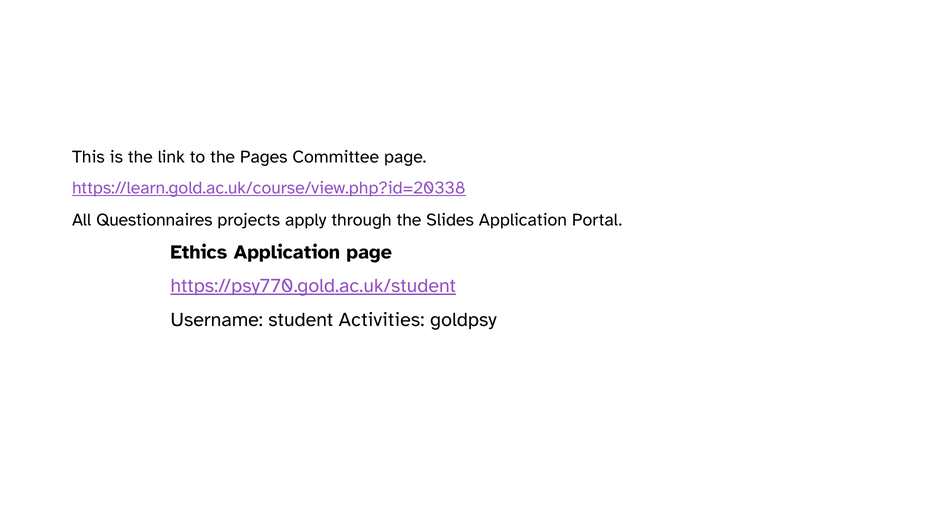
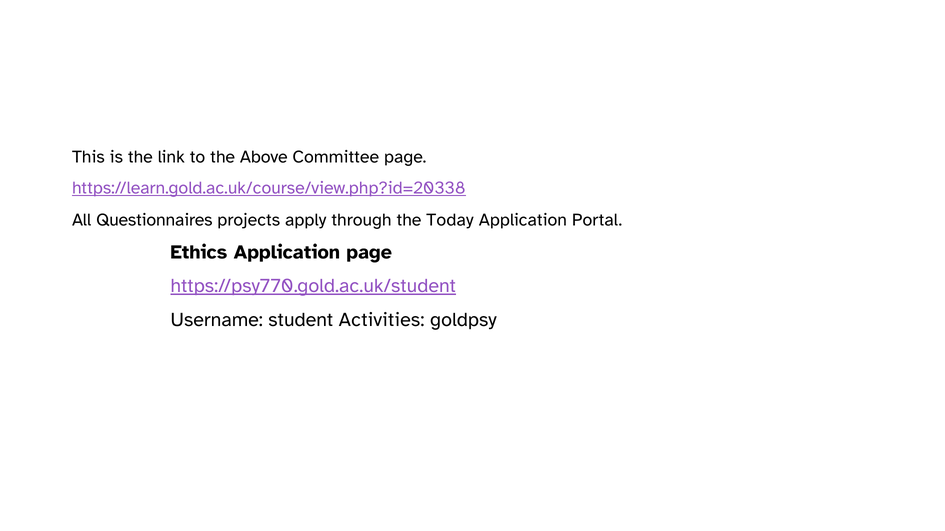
Pages: Pages -> Above
Slides: Slides -> Today
